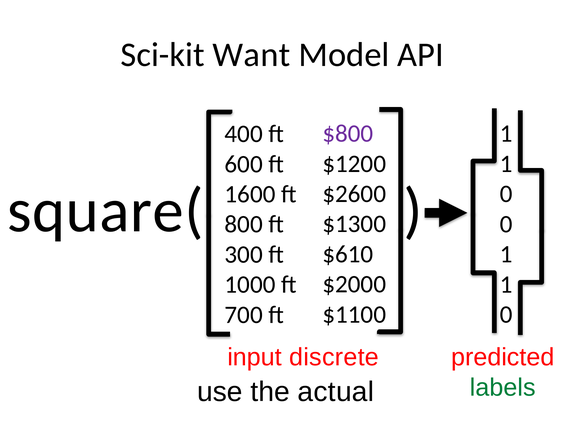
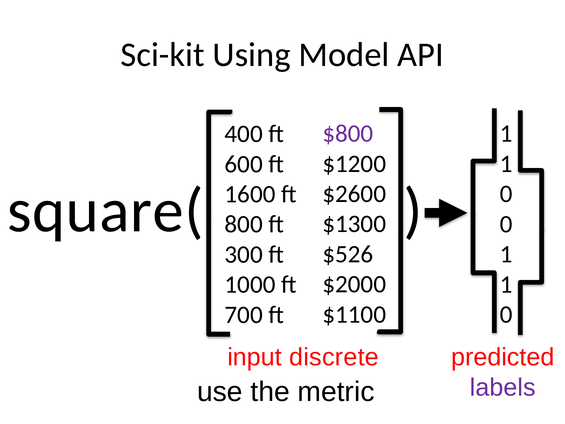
Want: Want -> Using
$610: $610 -> $526
labels colour: green -> purple
actual: actual -> metric
